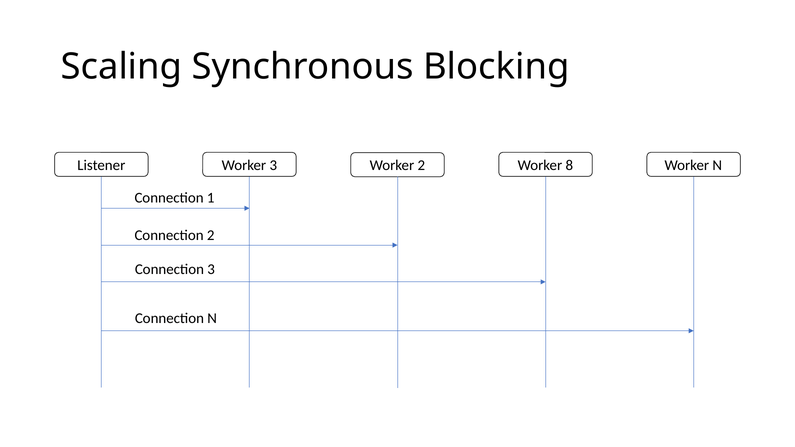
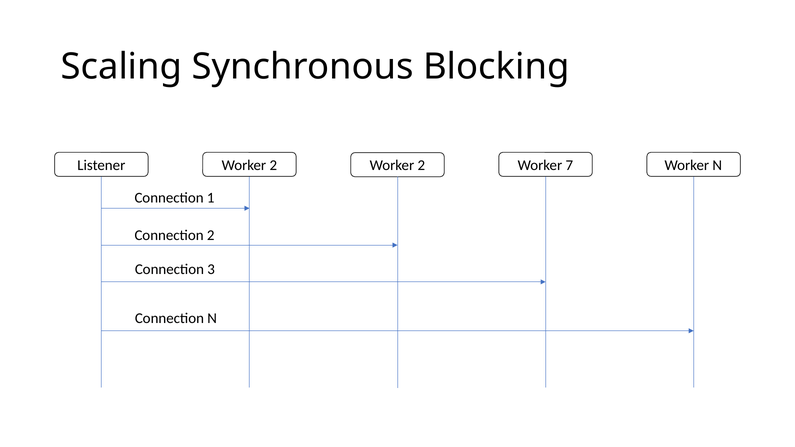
Listener Worker 3: 3 -> 2
8: 8 -> 7
